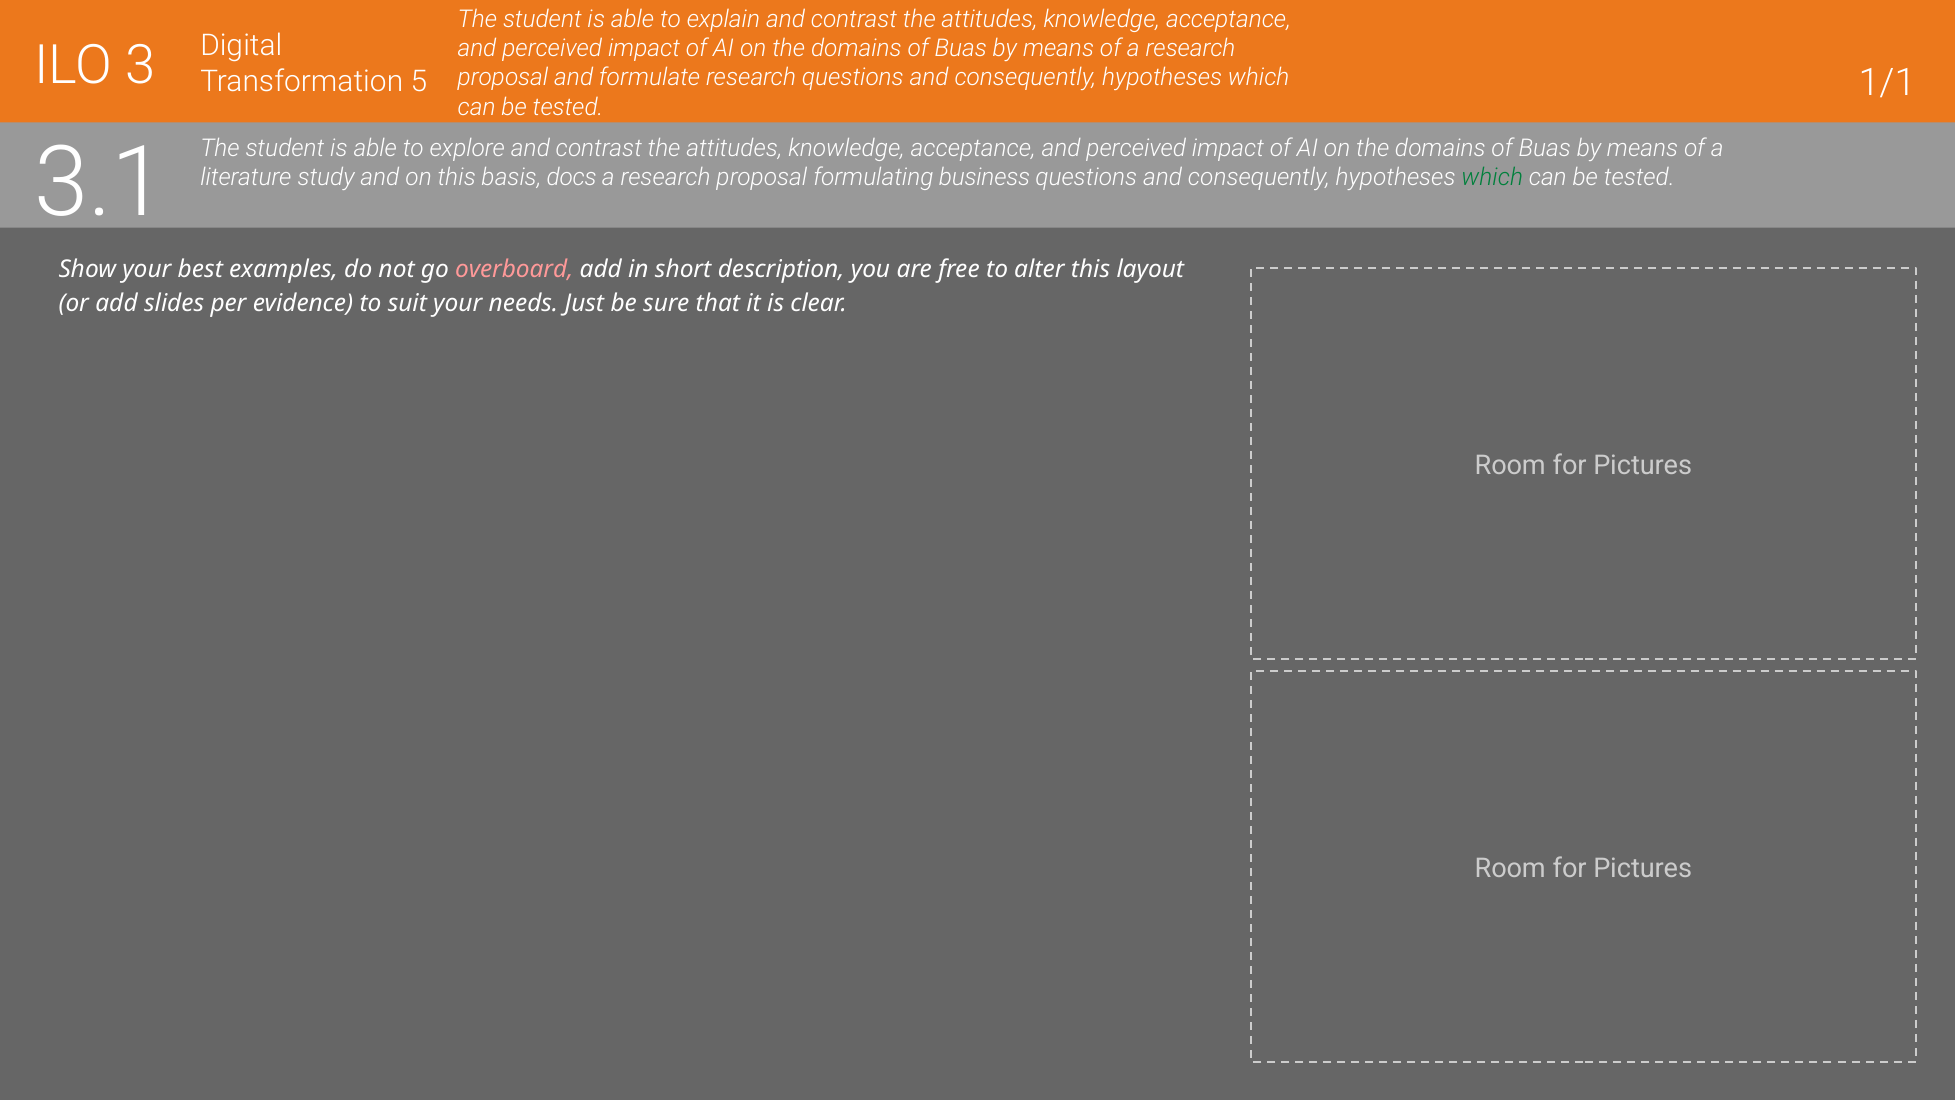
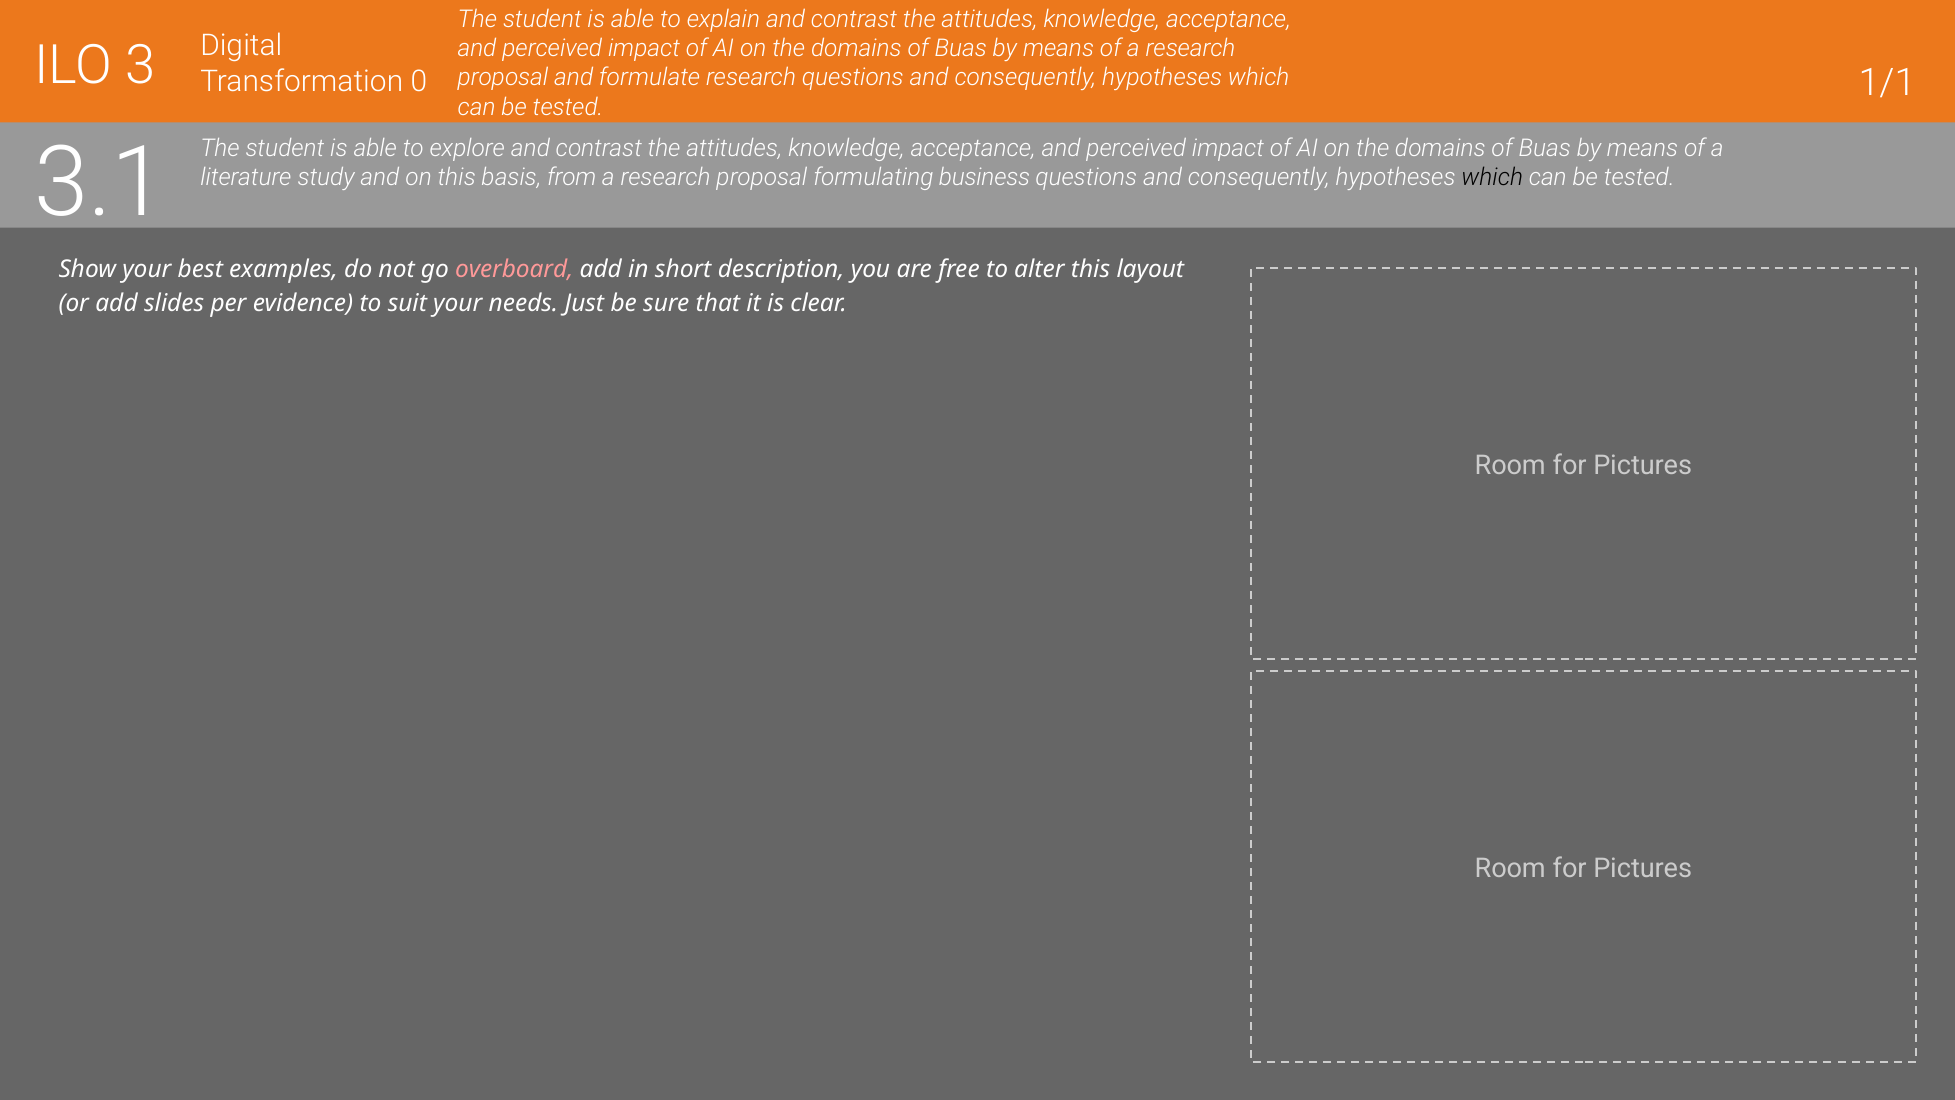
5: 5 -> 0
docs: docs -> from
which at (1492, 178) colour: green -> black
